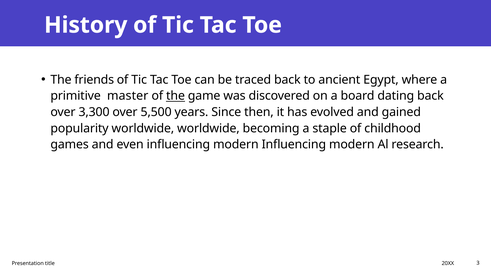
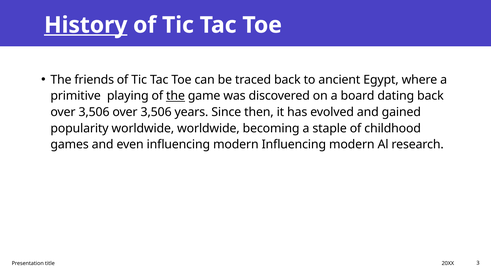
History underline: none -> present
master: master -> playing
3,300 at (94, 112): 3,300 -> 3,506
5,500 at (156, 112): 5,500 -> 3,506
